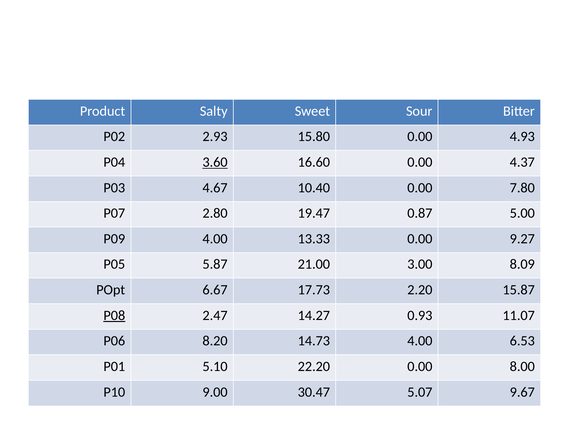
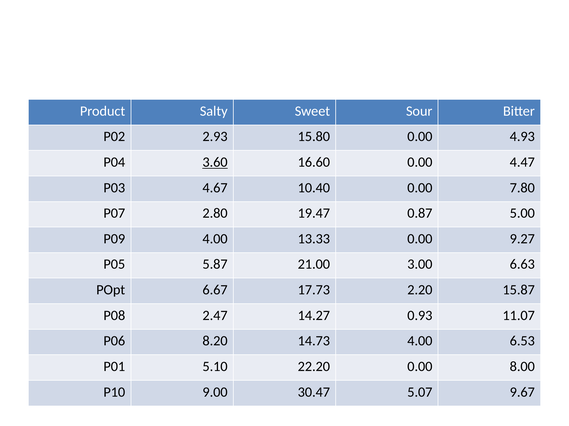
4.37: 4.37 -> 4.47
8.09: 8.09 -> 6.63
P08 underline: present -> none
